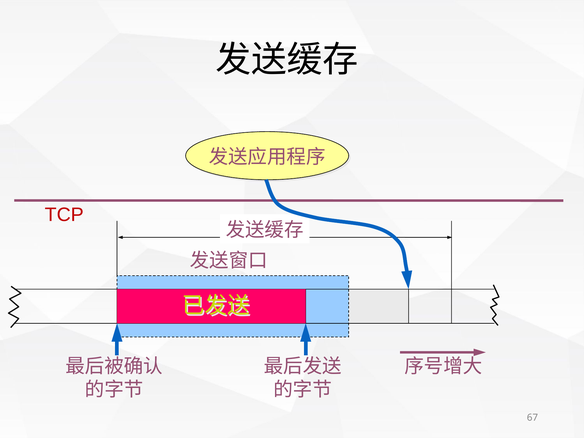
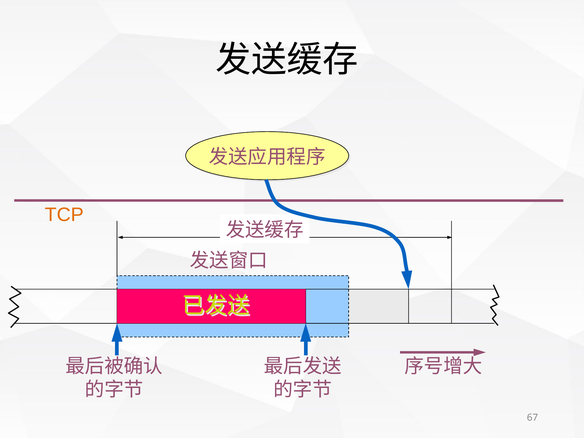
TCP colour: red -> orange
